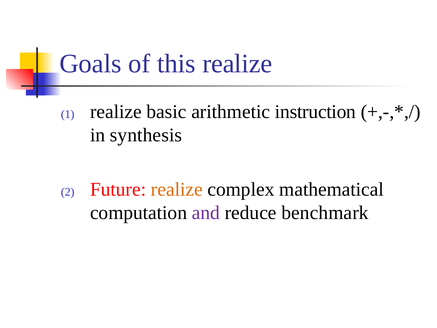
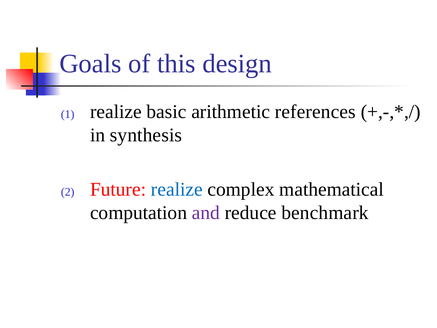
this realize: realize -> design
instruction: instruction -> references
realize at (177, 189) colour: orange -> blue
